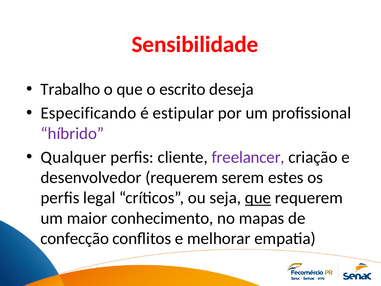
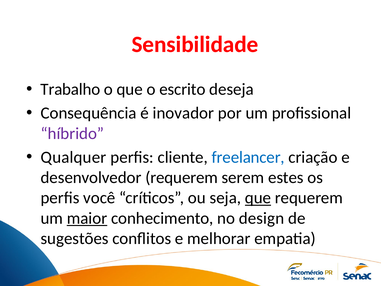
Especificando: Especificando -> Consequência
estipular: estipular -> inovador
freelancer colour: purple -> blue
legal: legal -> você
maior underline: none -> present
mapas: mapas -> design
confecção: confecção -> sugestões
